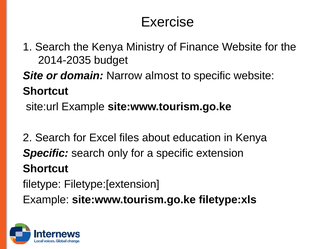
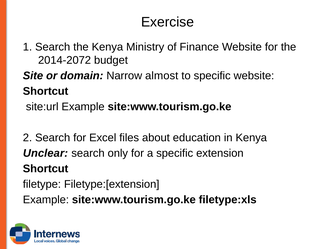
2014-2035: 2014-2035 -> 2014-2072
Specific at (46, 153): Specific -> Unclear
